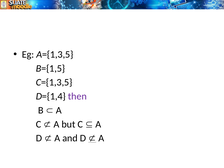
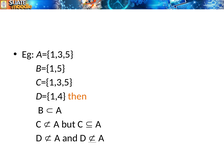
then colour: purple -> orange
